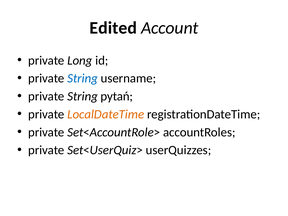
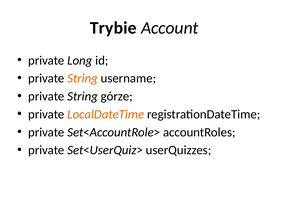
Edited: Edited -> Trybie
String at (83, 78) colour: blue -> orange
pytań: pytań -> górze
